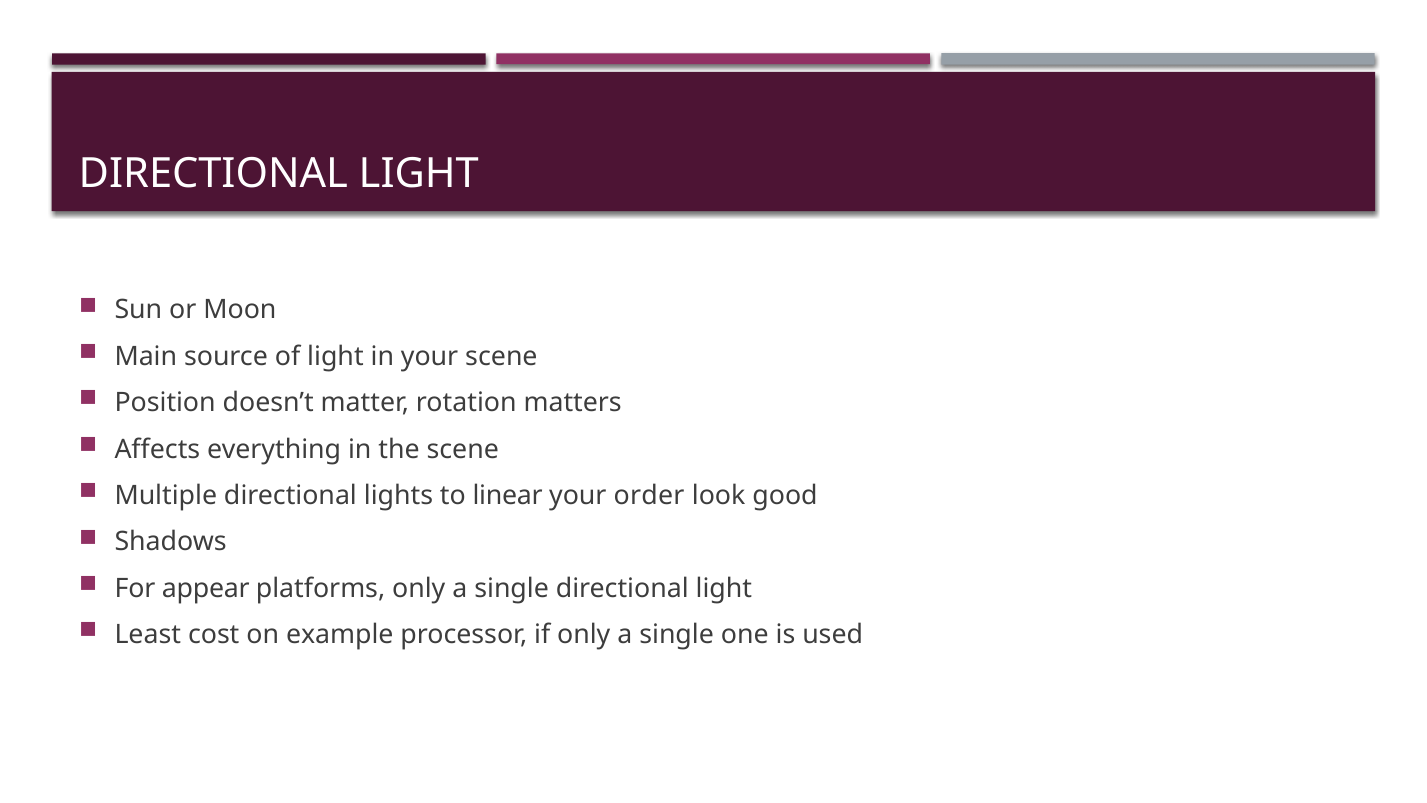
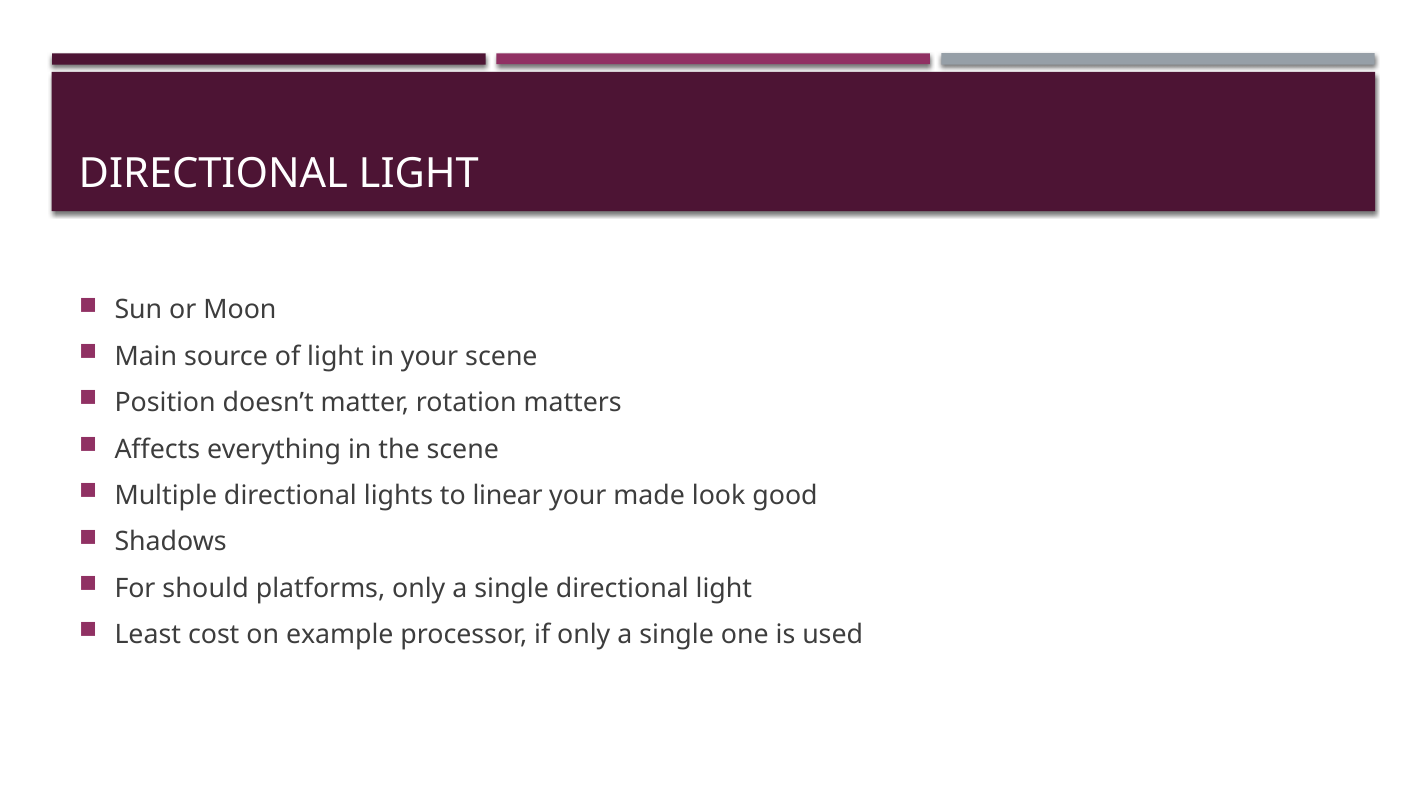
order: order -> made
appear: appear -> should
